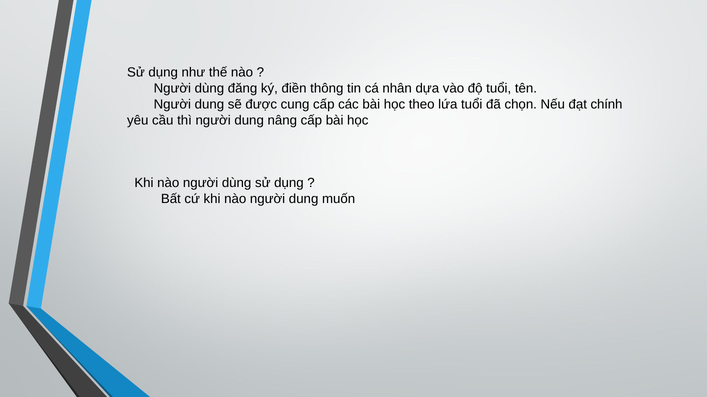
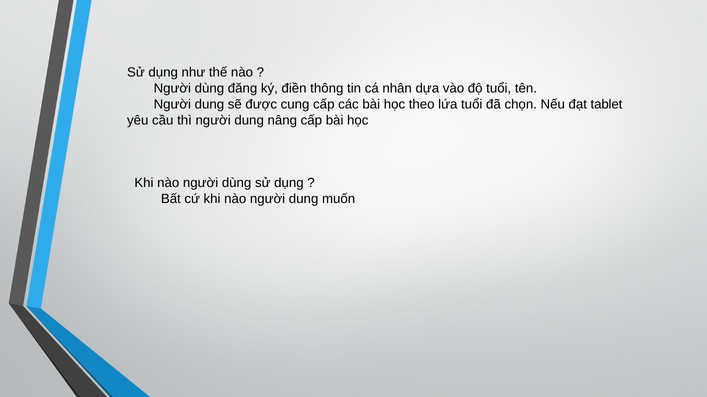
chính: chính -> tablet
